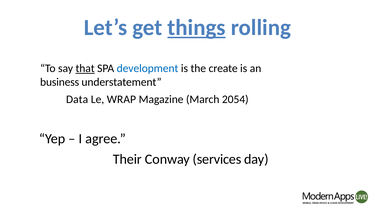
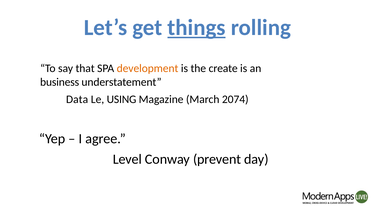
that underline: present -> none
development colour: blue -> orange
WRAP: WRAP -> USING
2054: 2054 -> 2074
Their: Their -> Level
services: services -> prevent
